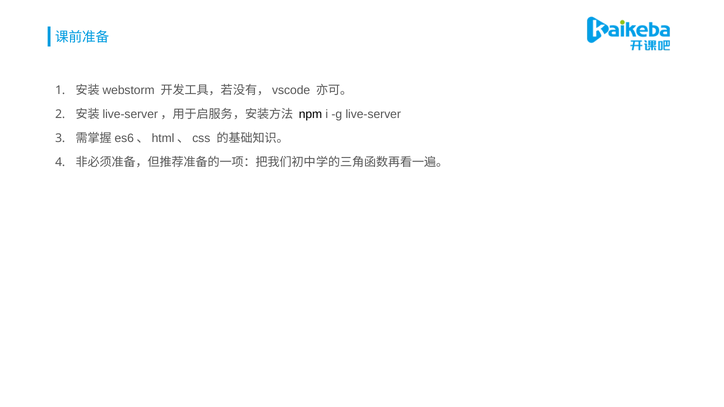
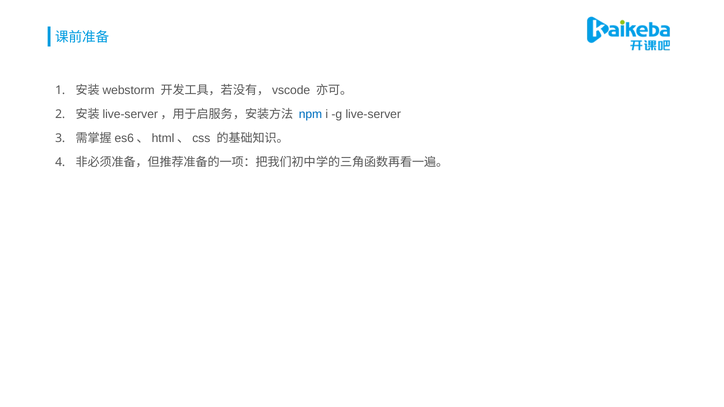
npm colour: black -> blue
